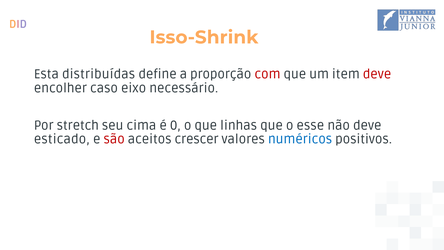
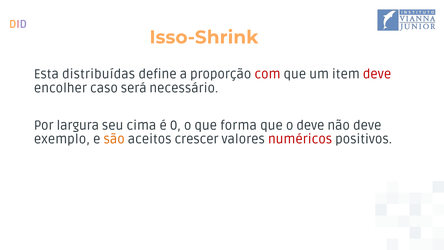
eixo: eixo -> será
stretch: stretch -> largura
linhas: linhas -> forma
o esse: esse -> deve
esticado: esticado -> exemplo
são colour: red -> orange
numéricos colour: blue -> red
